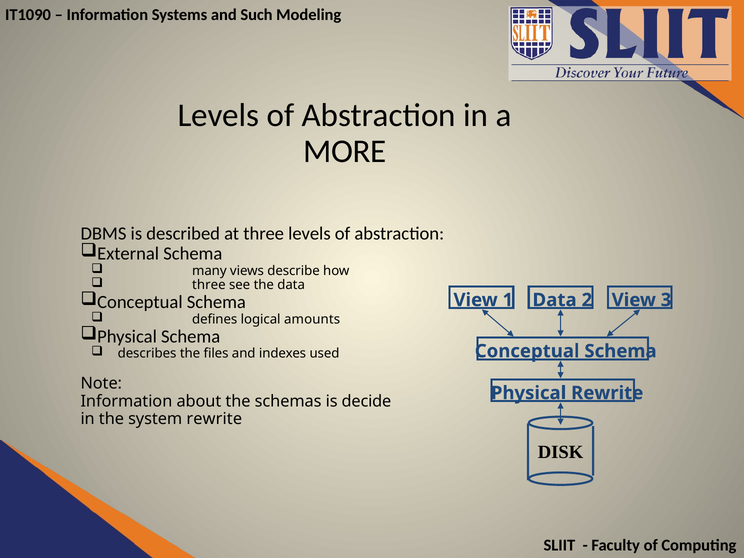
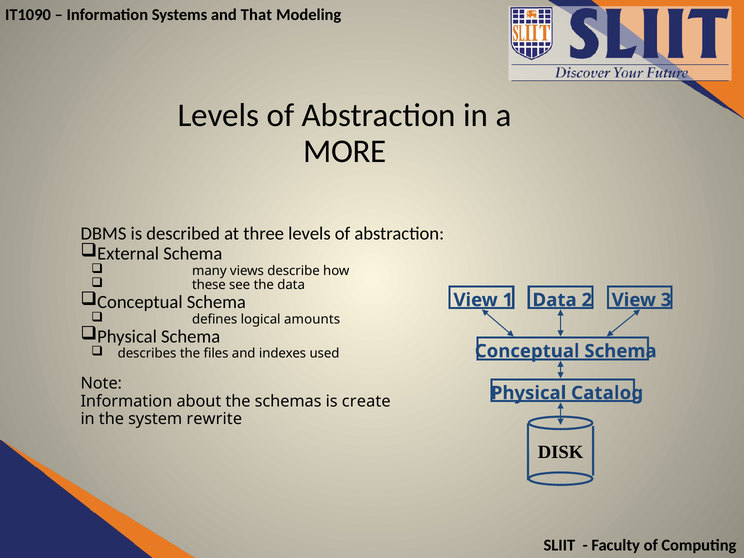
Such: Such -> That
three at (209, 285): three -> these
Physical Rewrite: Rewrite -> Catalog
decide: decide -> create
